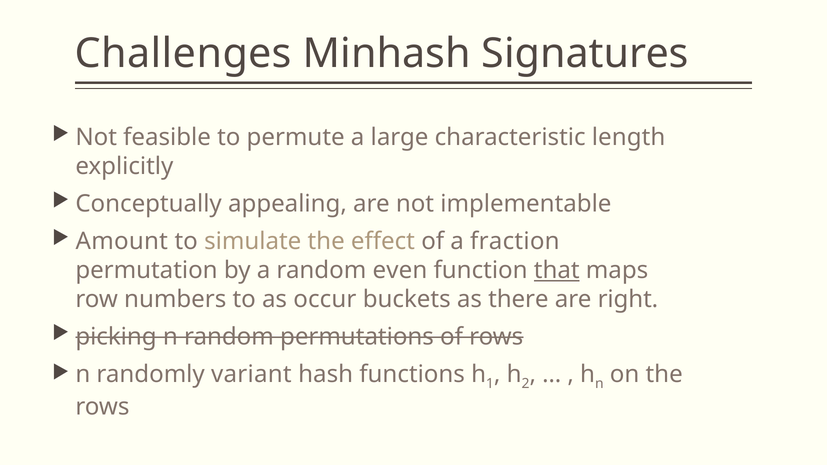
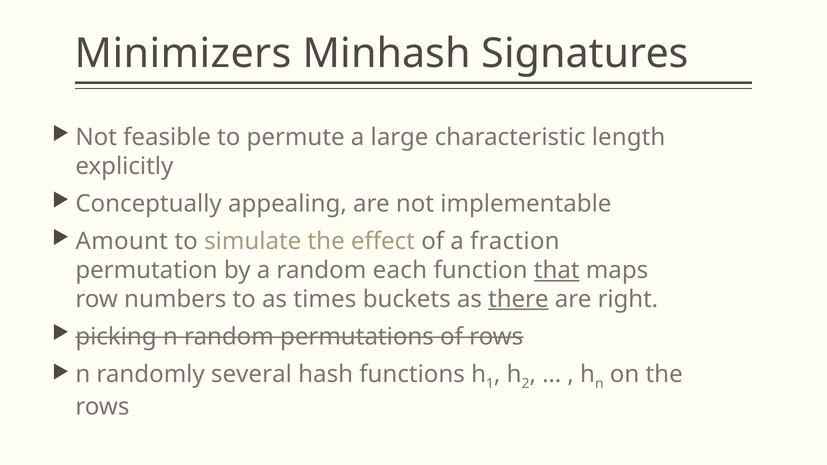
Challenges: Challenges -> Minimizers
even: even -> each
occur: occur -> times
there underline: none -> present
variant: variant -> several
